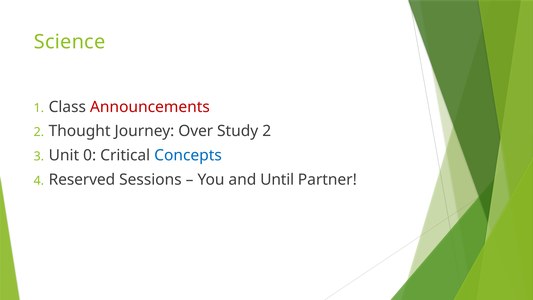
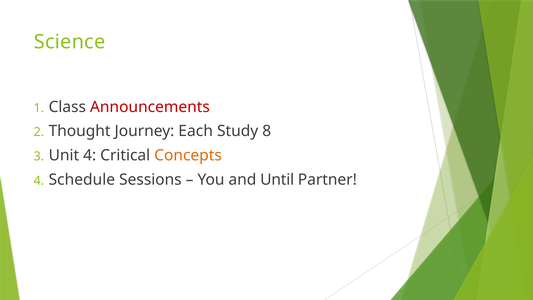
Over: Over -> Each
Study 2: 2 -> 8
Unit 0: 0 -> 4
Concepts colour: blue -> orange
Reserved: Reserved -> Schedule
